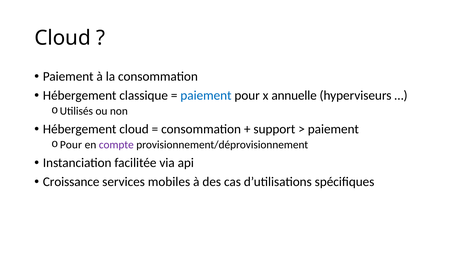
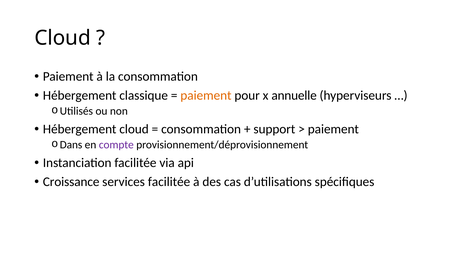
paiement at (206, 95) colour: blue -> orange
Pour at (71, 144): Pour -> Dans
services mobiles: mobiles -> facilitée
